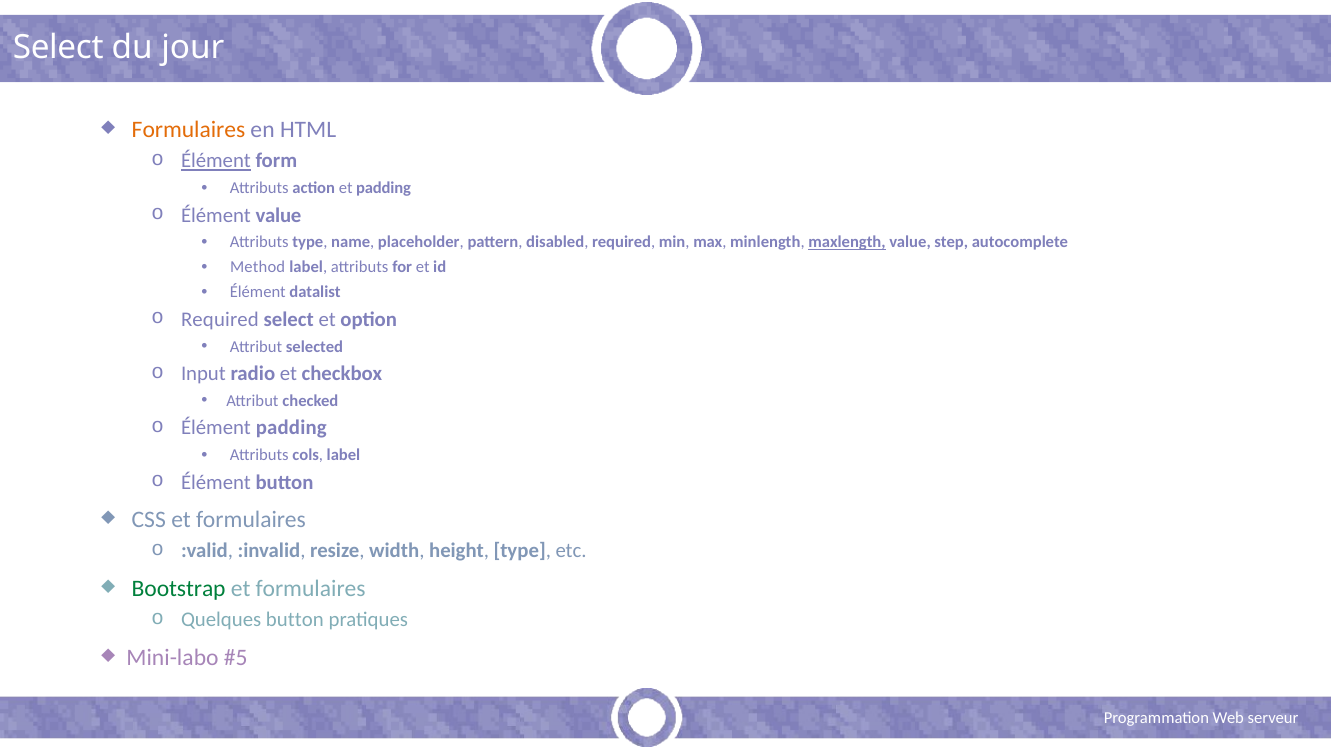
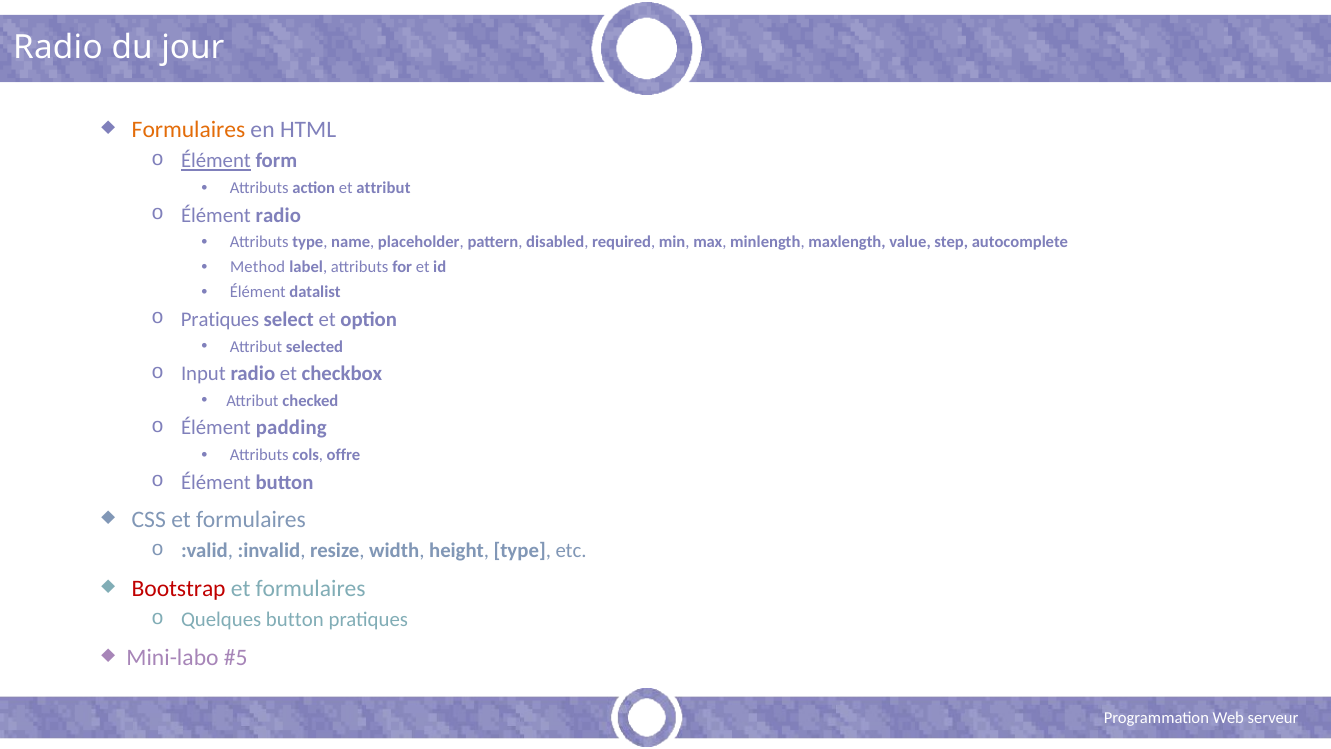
Select at (58, 48): Select -> Radio
et padding: padding -> attribut
Élément value: value -> radio
maxlength underline: present -> none
Required at (220, 319): Required -> Pratiques
cols label: label -> offre
Bootstrap colour: green -> red
